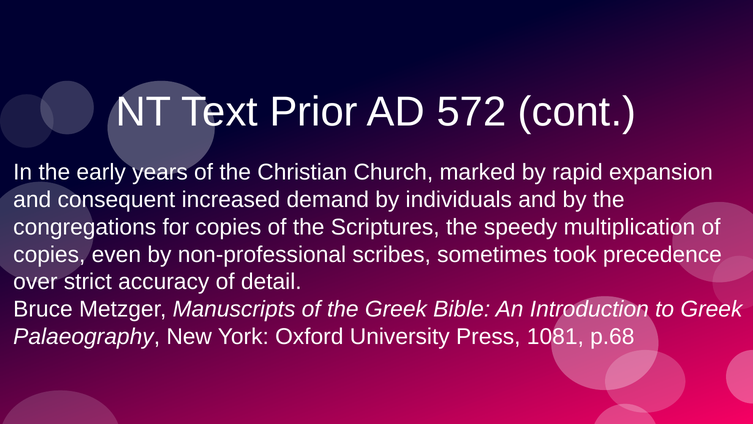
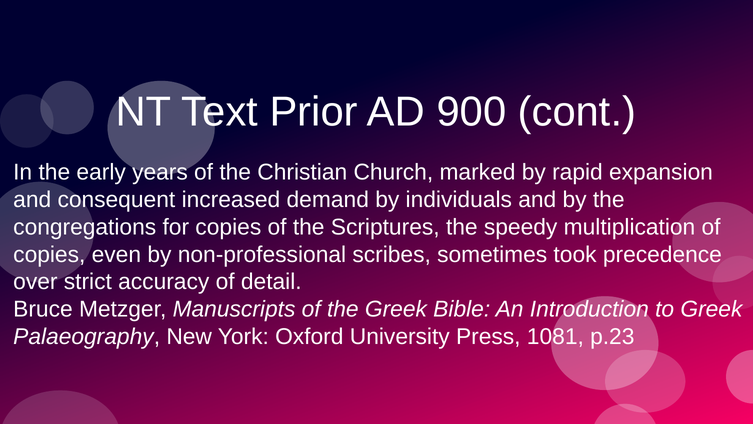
572: 572 -> 900
p.68: p.68 -> p.23
